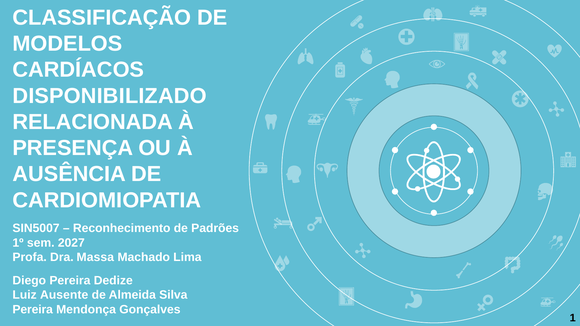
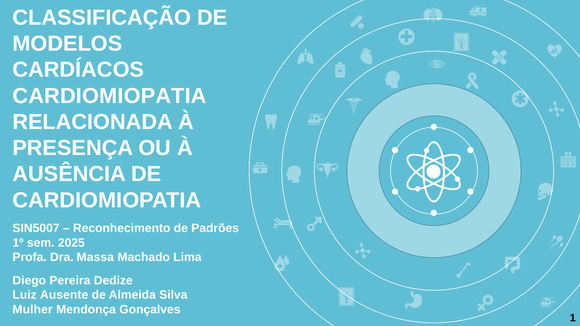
DISPONIBILIZADO at (110, 96): DISPONIBILIZADO -> CARDIOMIOPATIA
2027: 2027 -> 2025
Pereira at (33, 310): Pereira -> Mulher
